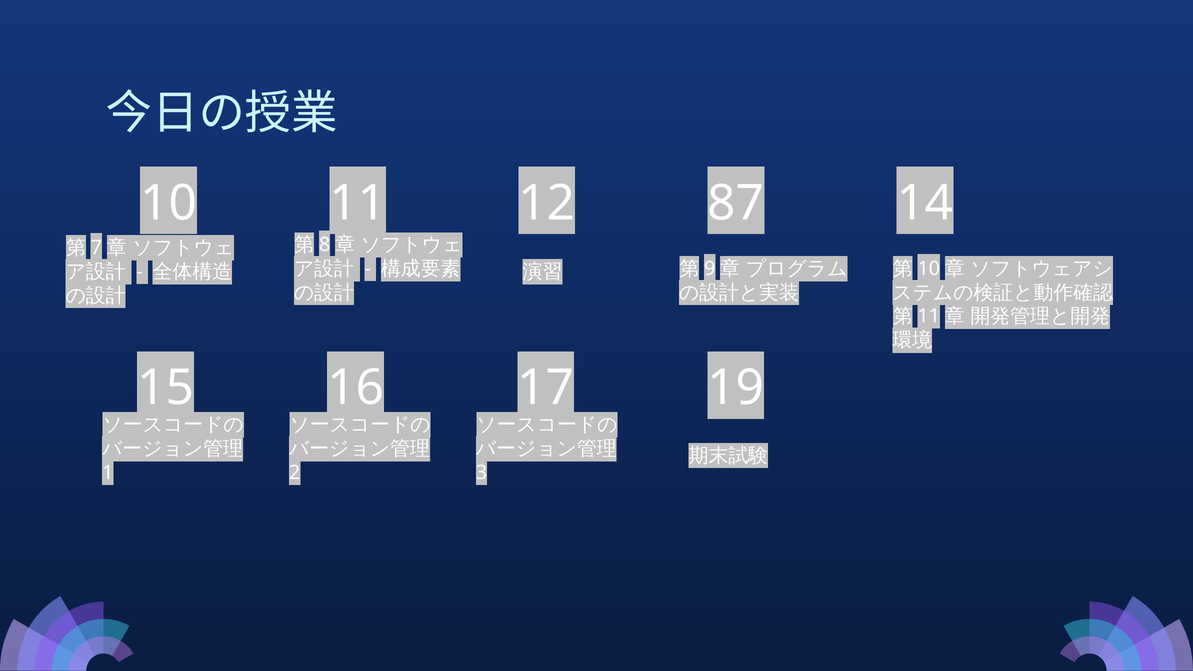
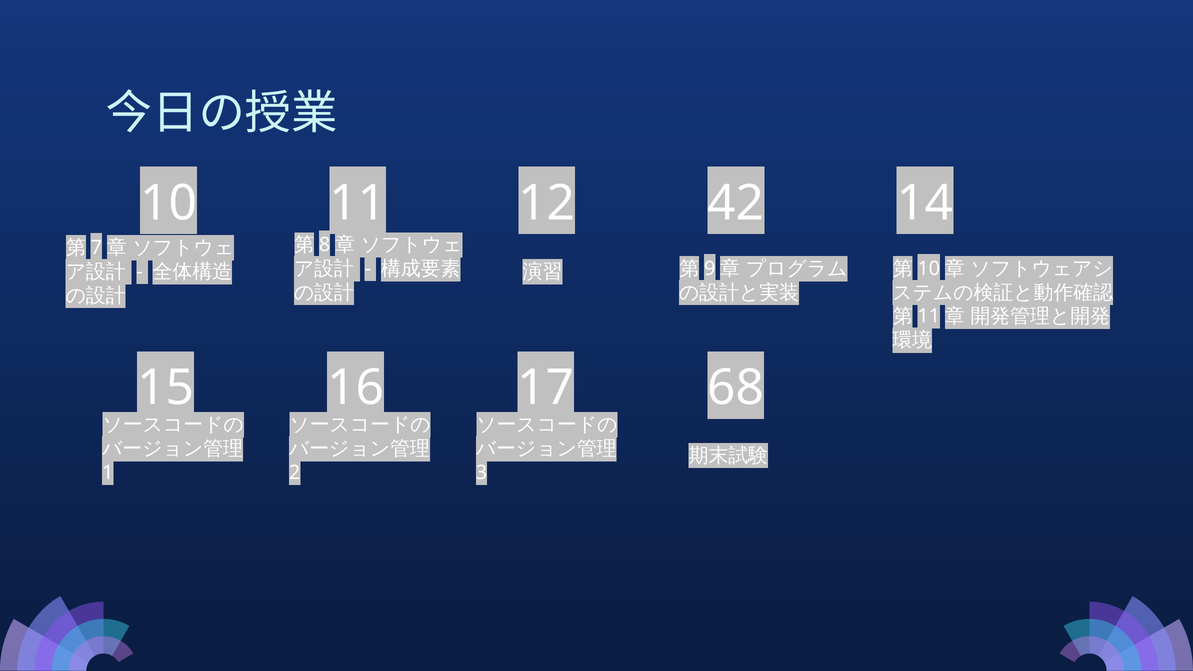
87: 87 -> 42
19: 19 -> 68
